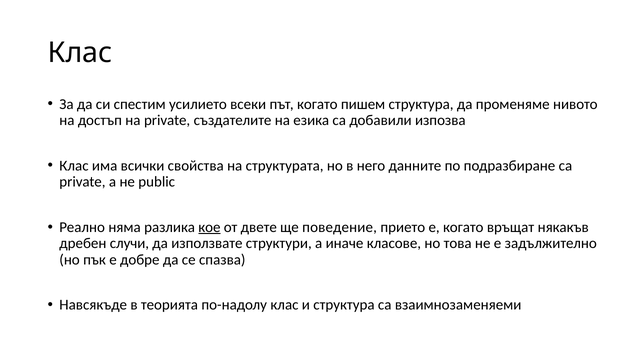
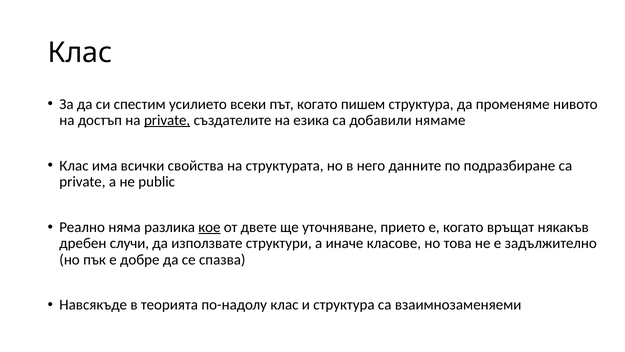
private at (167, 120) underline: none -> present
изпозва: изпозва -> нямаме
поведение: поведение -> уточняване
